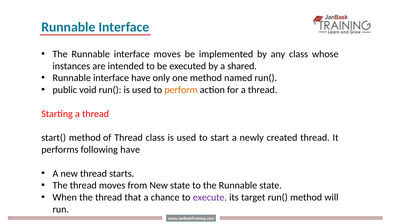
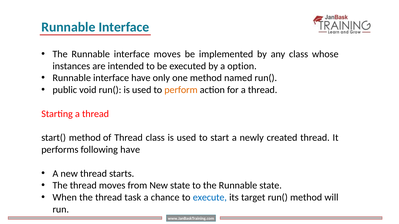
shared: shared -> option
that: that -> task
execute colour: purple -> blue
